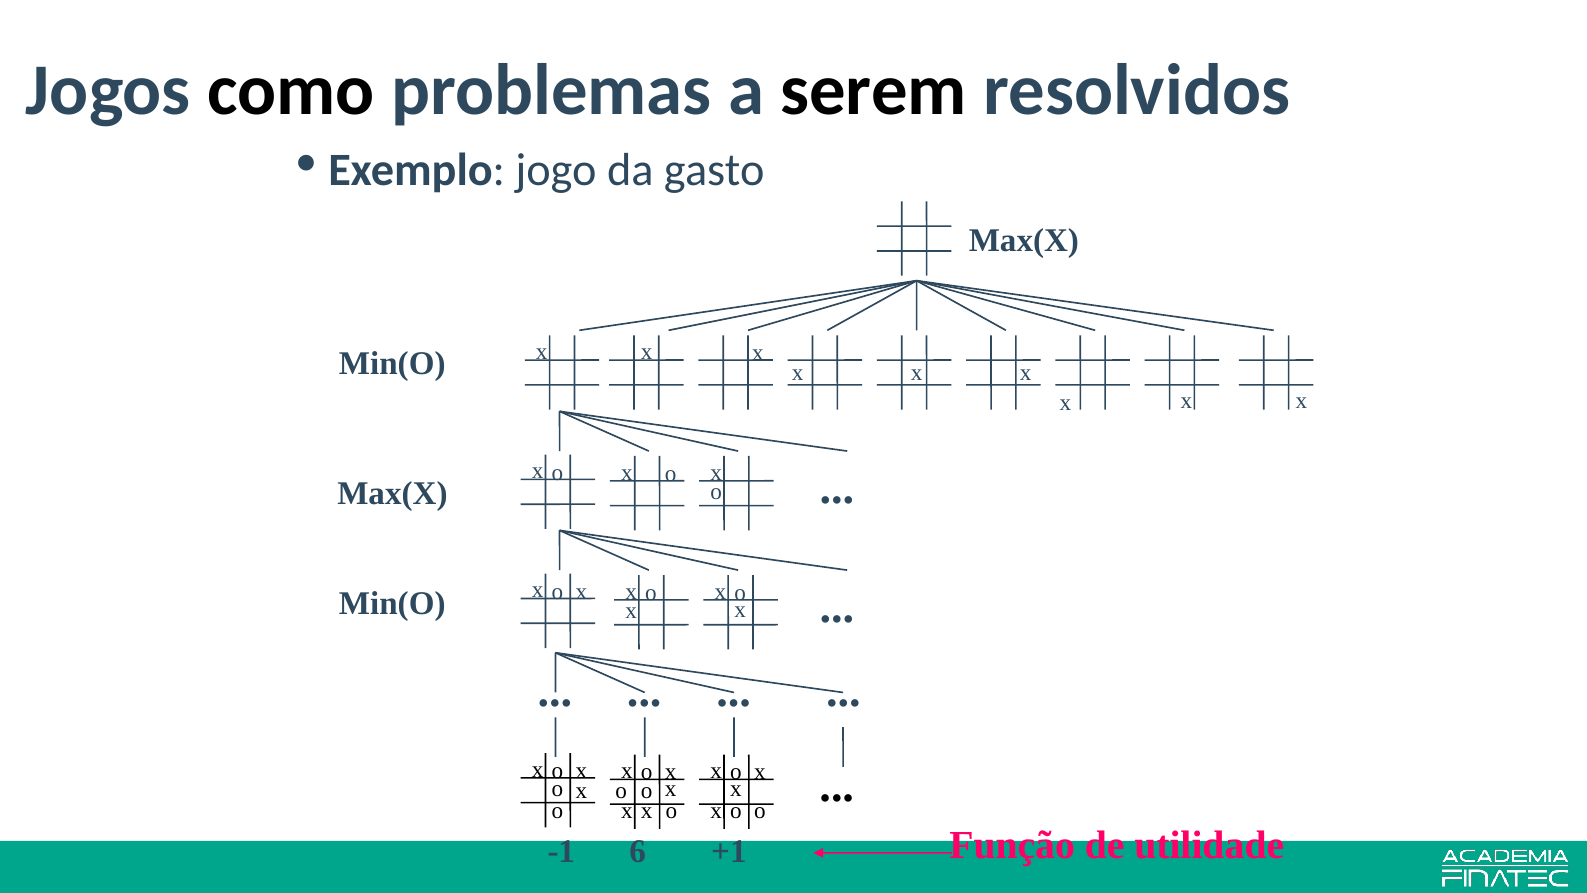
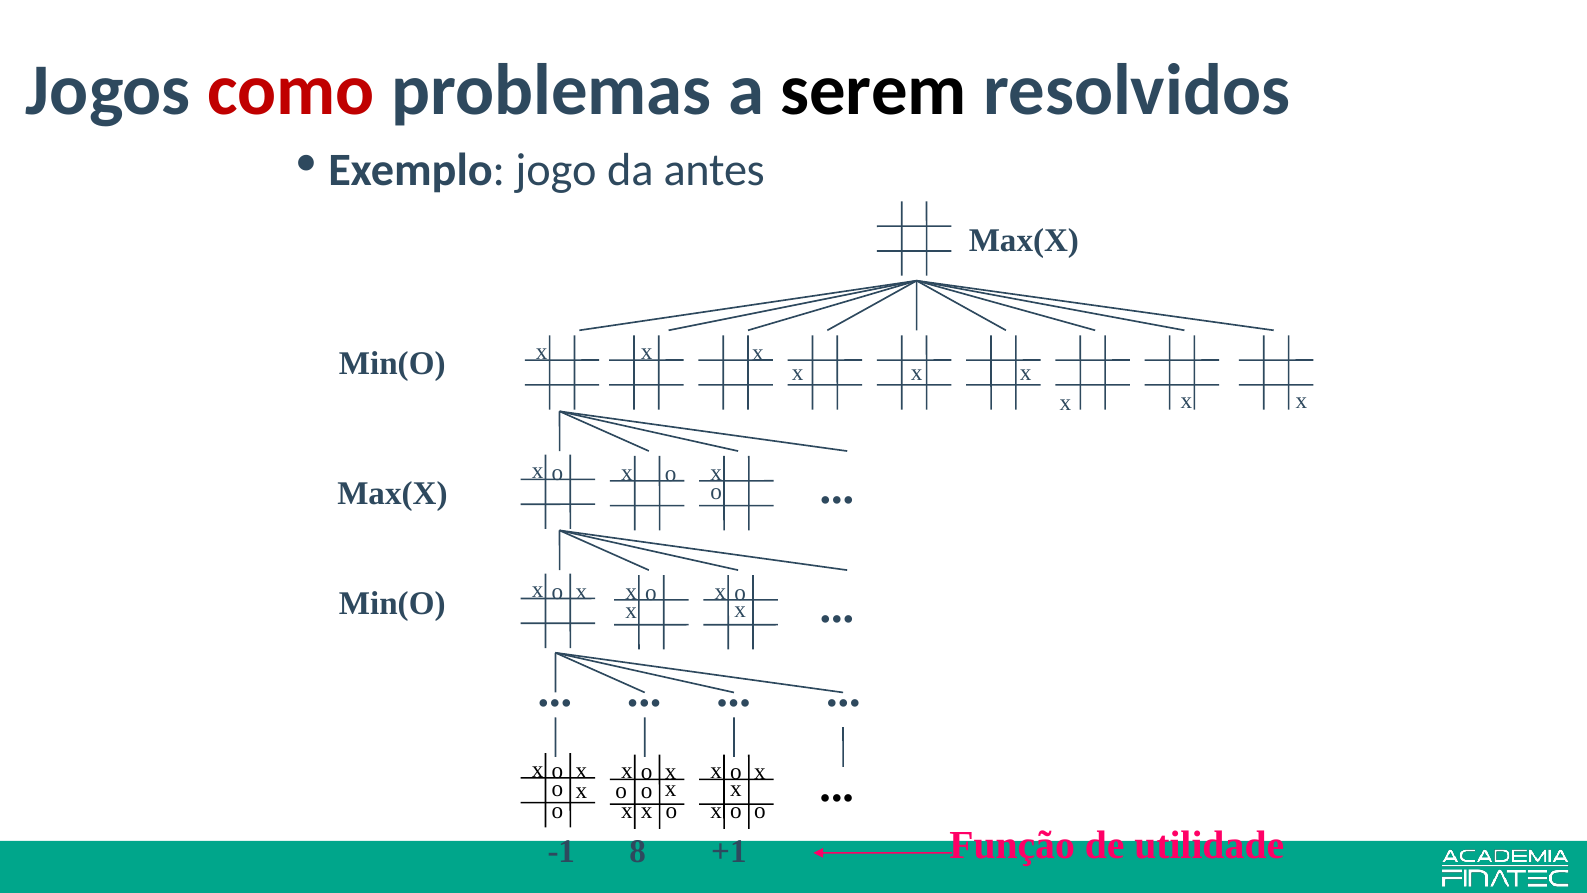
como colour: black -> red
gasto: gasto -> antes
6: 6 -> 8
